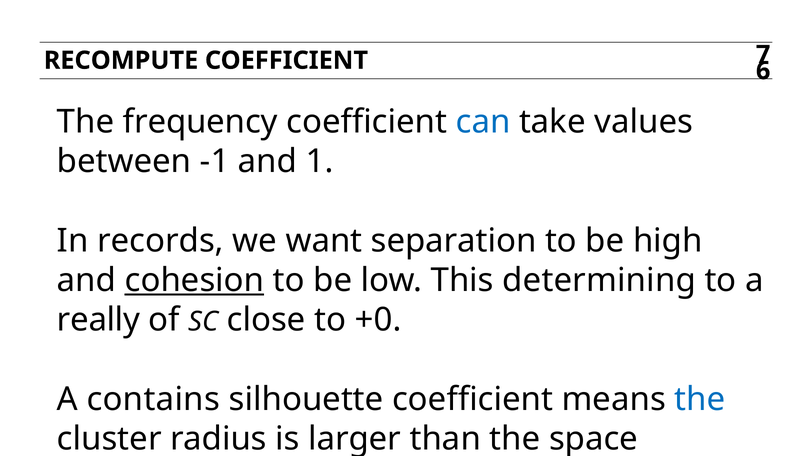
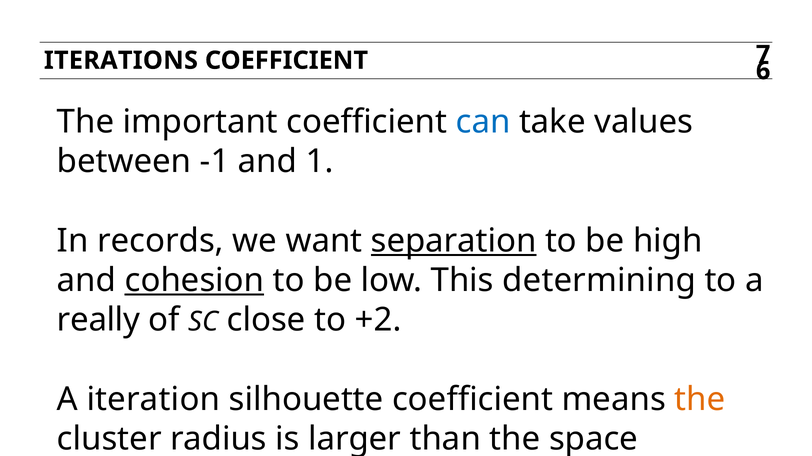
RECOMPUTE: RECOMPUTE -> ITERATIONS
frequency: frequency -> important
separation underline: none -> present
+0: +0 -> +2
contains: contains -> iteration
the at (700, 399) colour: blue -> orange
